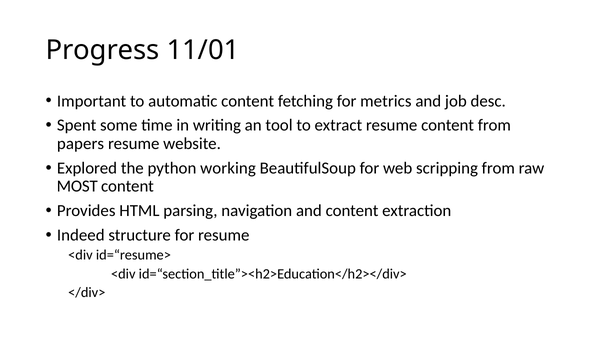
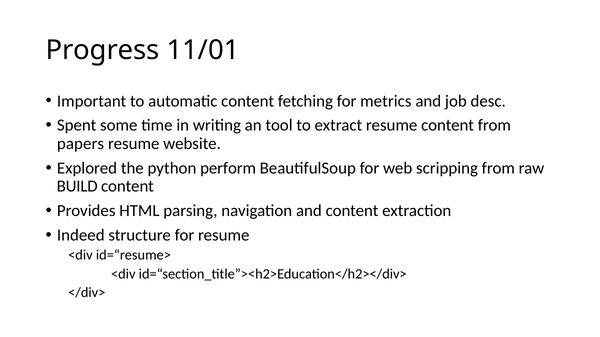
working: working -> perform
MOST: MOST -> BUILD
